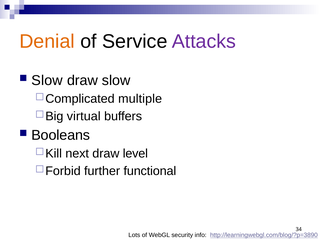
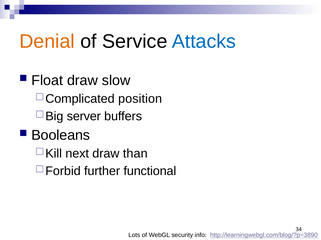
Attacks colour: purple -> blue
Slow at (47, 81): Slow -> Float
multiple: multiple -> position
virtual: virtual -> server
level: level -> than
